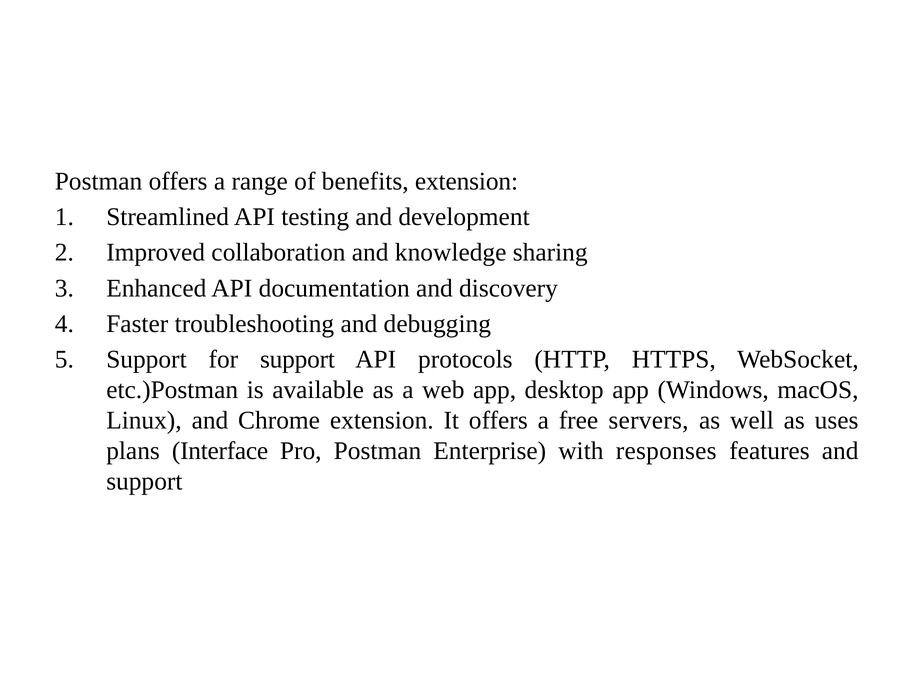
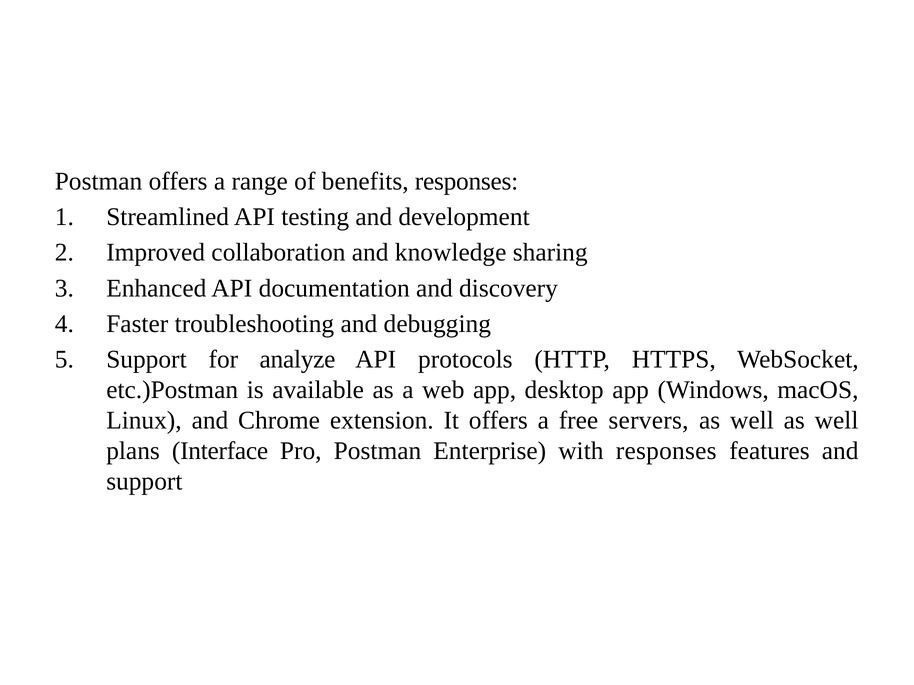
benefits extension: extension -> responses
for support: support -> analyze
well as uses: uses -> well
